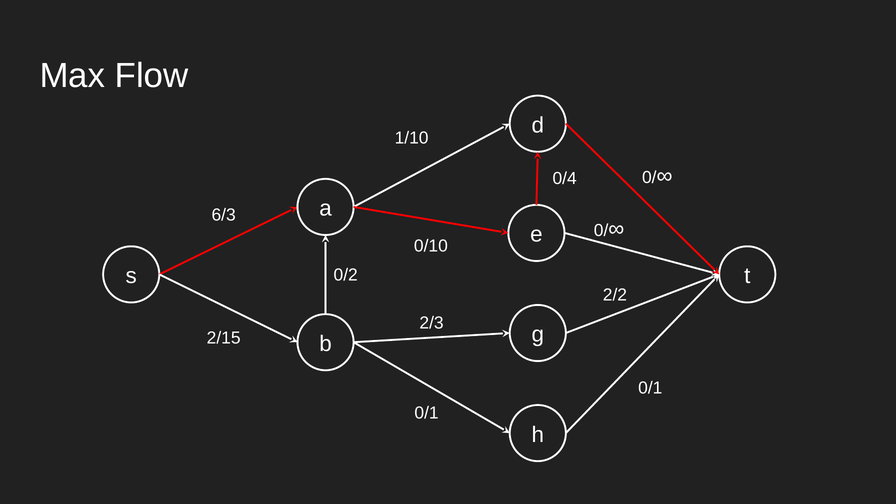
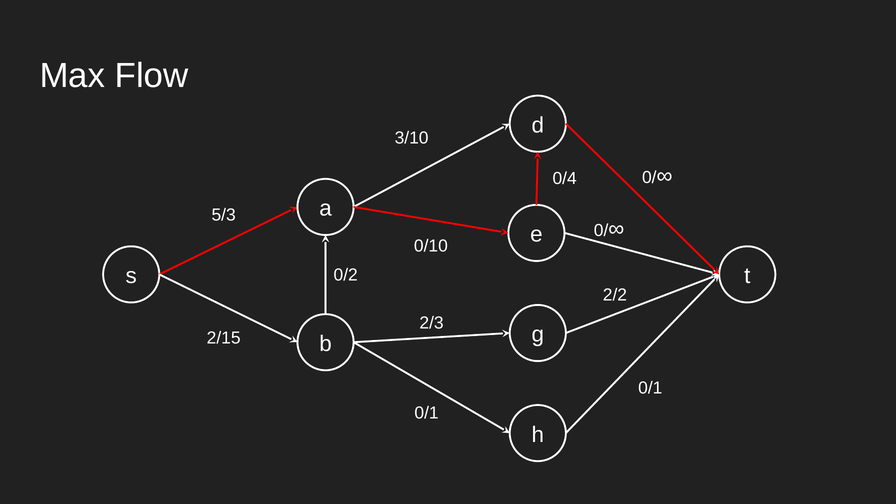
1/10: 1/10 -> 3/10
6/3: 6/3 -> 5/3
